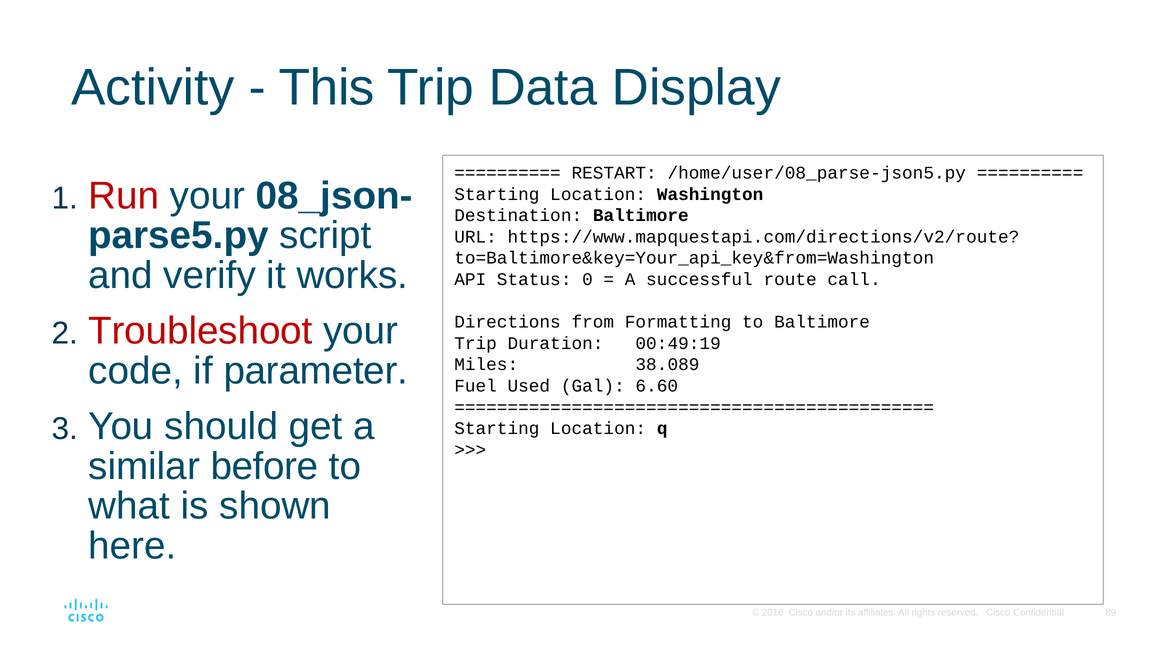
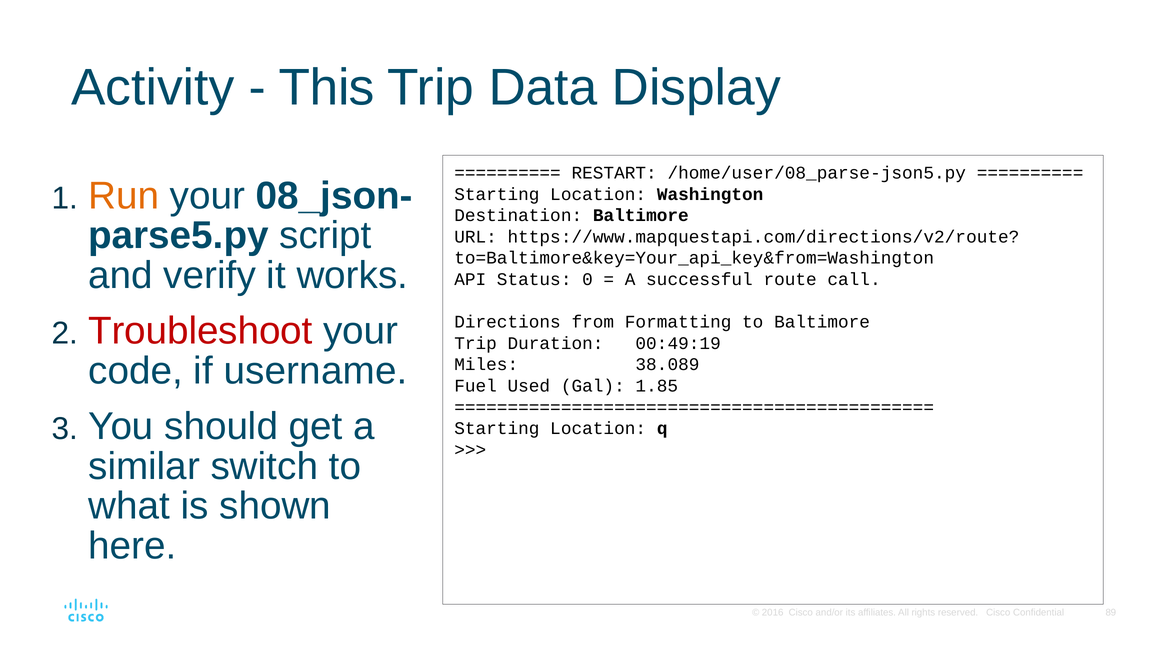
Run colour: red -> orange
parameter: parameter -> username
6.60: 6.60 -> 1.85
before: before -> switch
